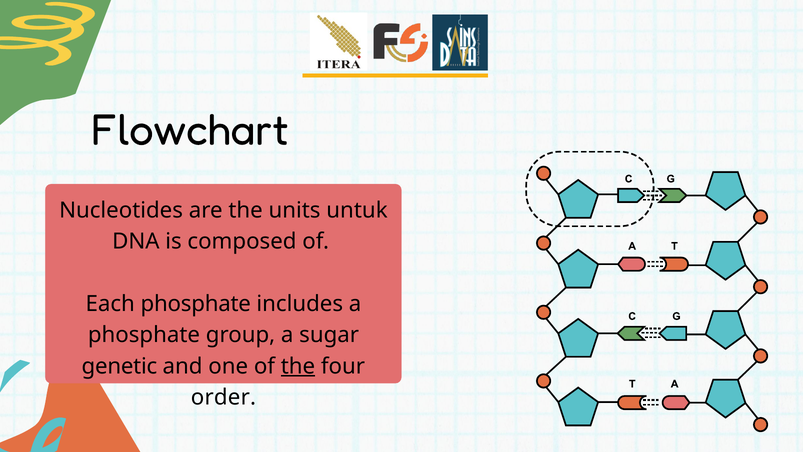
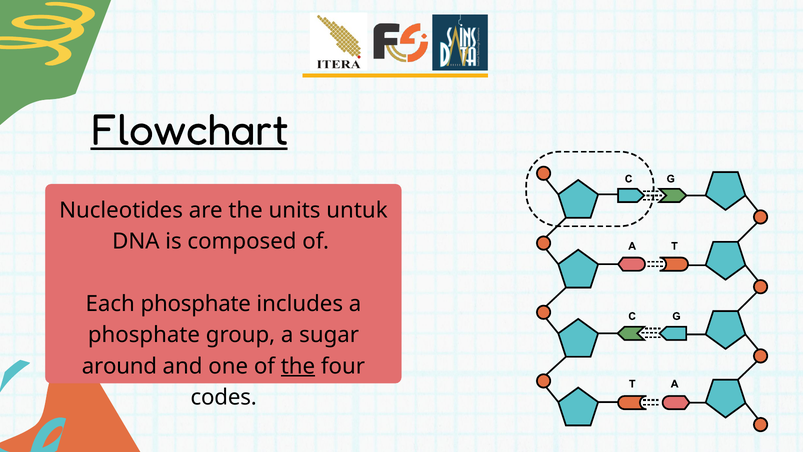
Flowchart underline: none -> present
genetic: genetic -> around
order: order -> codes
